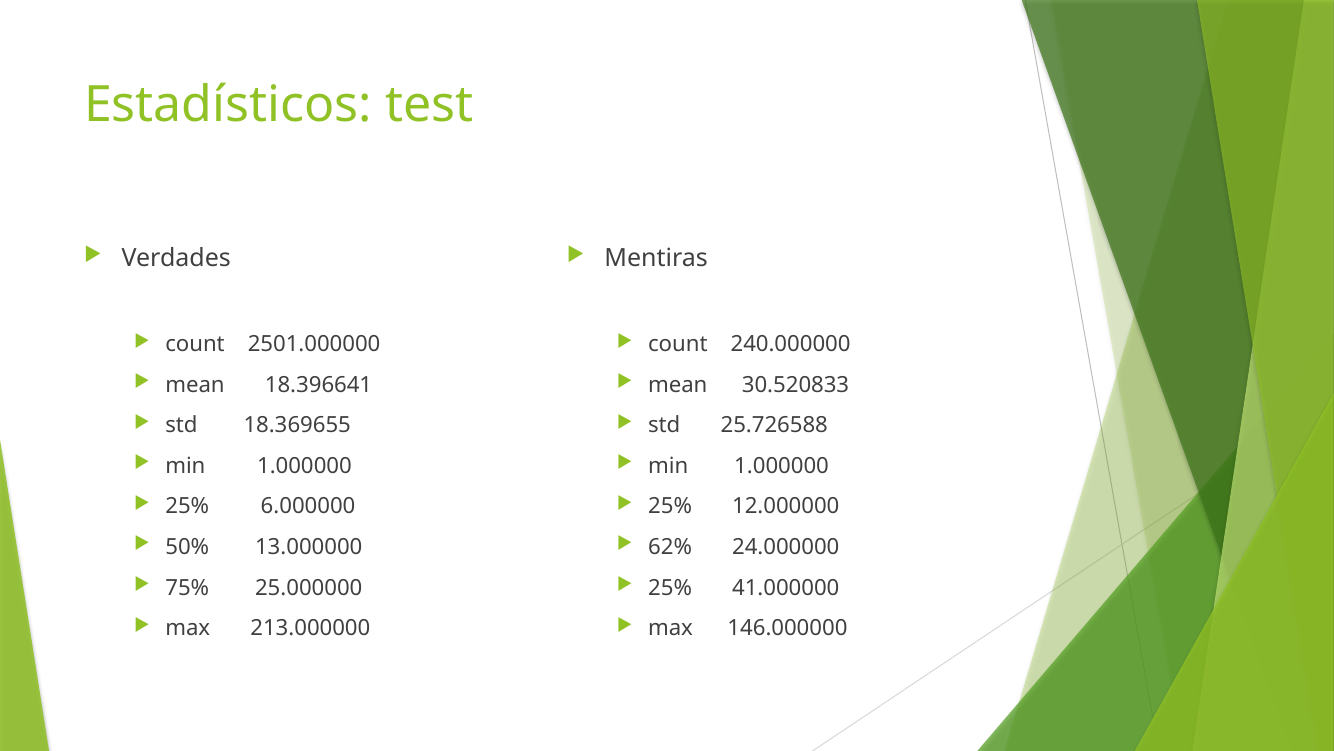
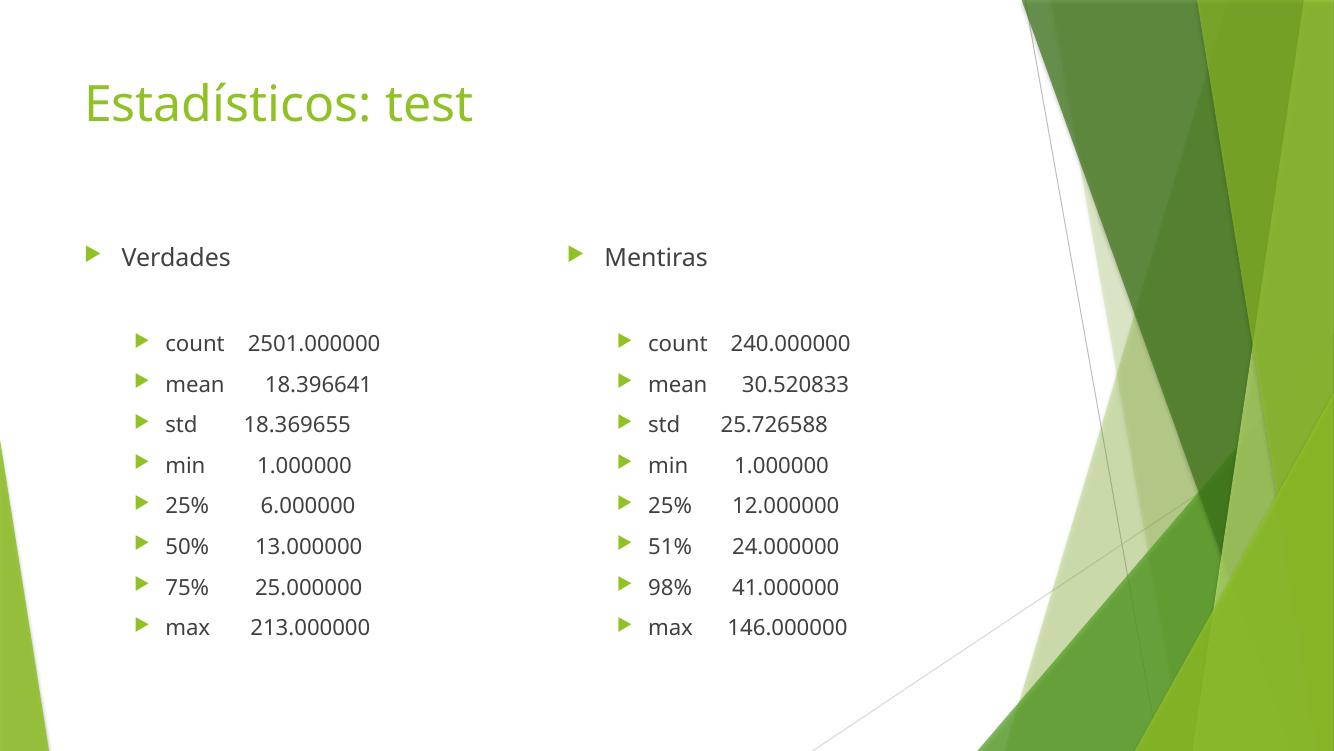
62%: 62% -> 51%
25% at (670, 587): 25% -> 98%
